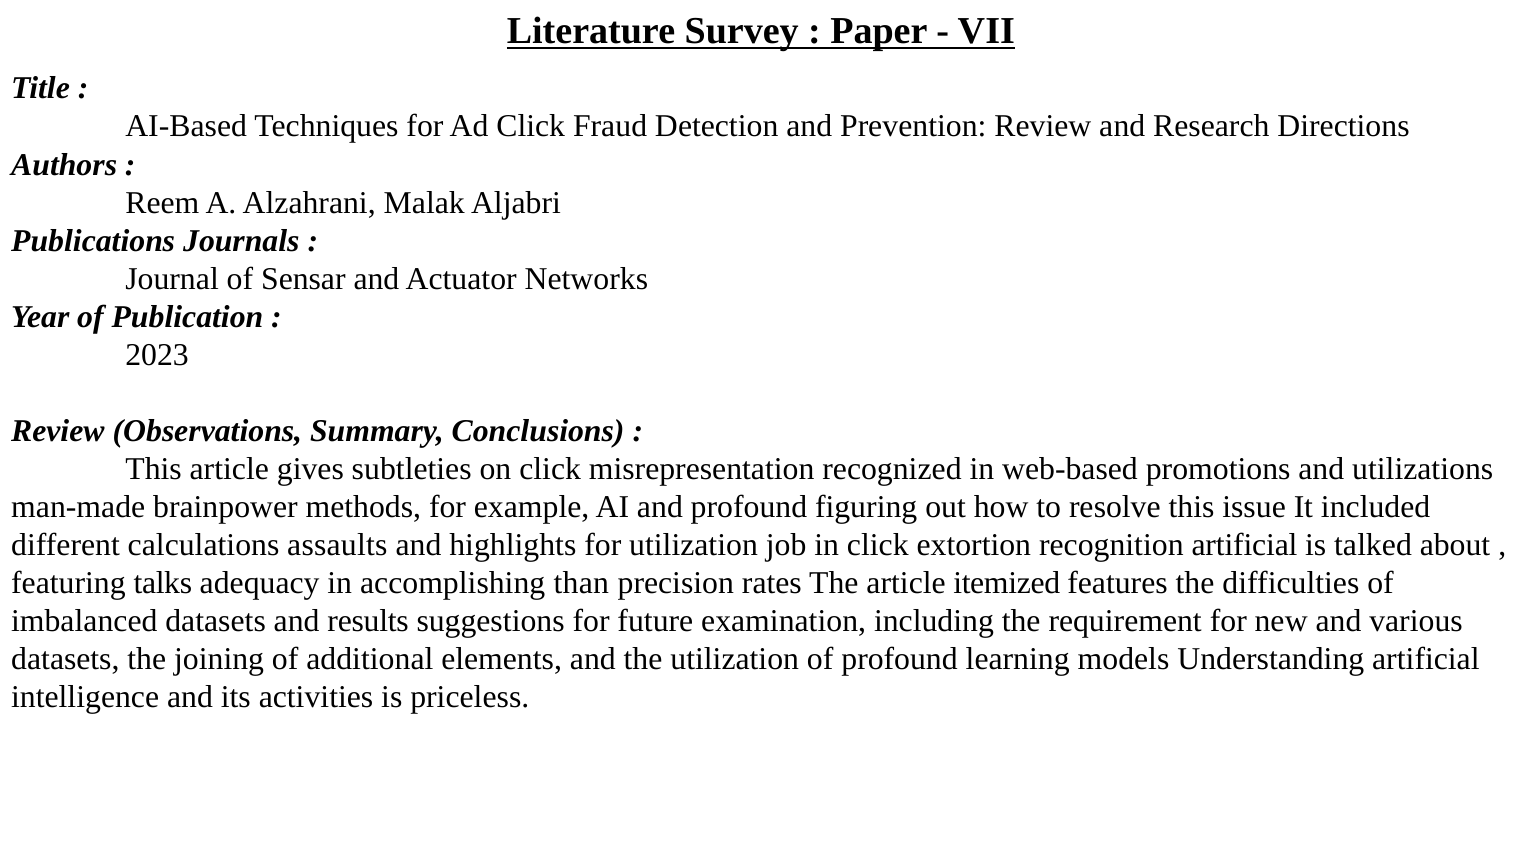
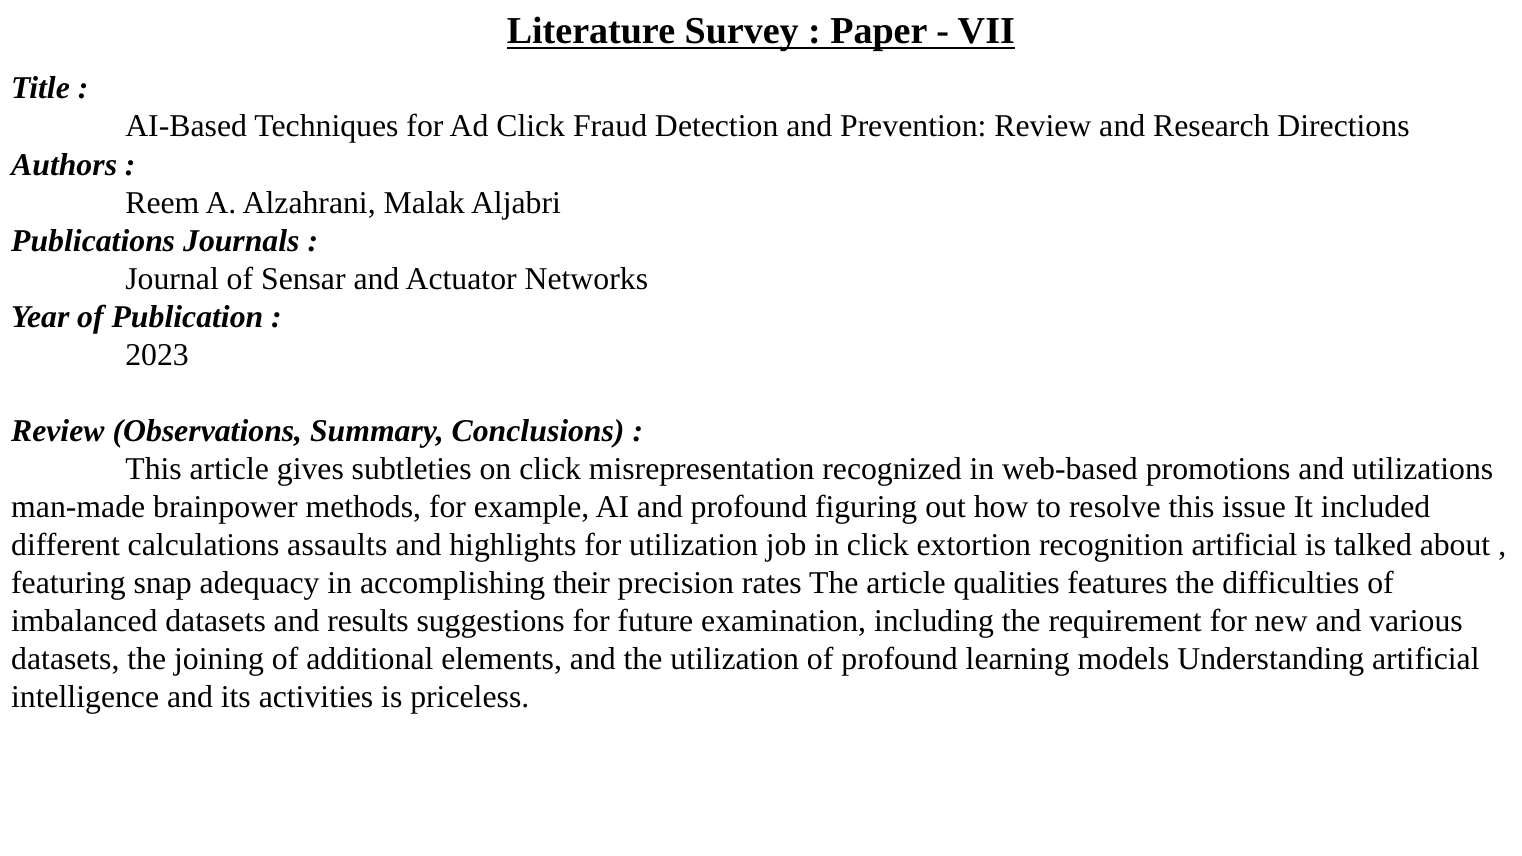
talks: talks -> snap
than: than -> their
itemized: itemized -> qualities
